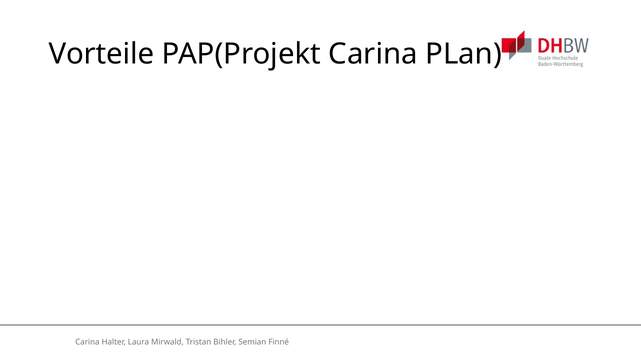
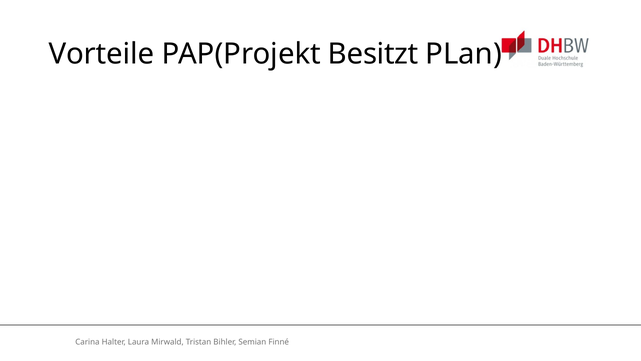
PAP(Projekt Carina: Carina -> Besitzt
